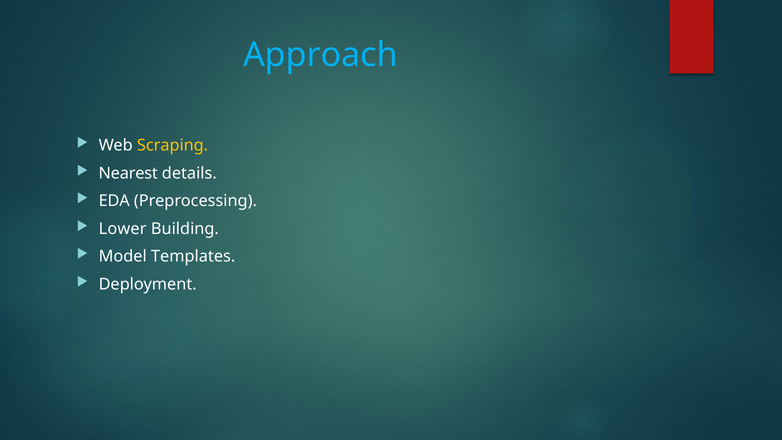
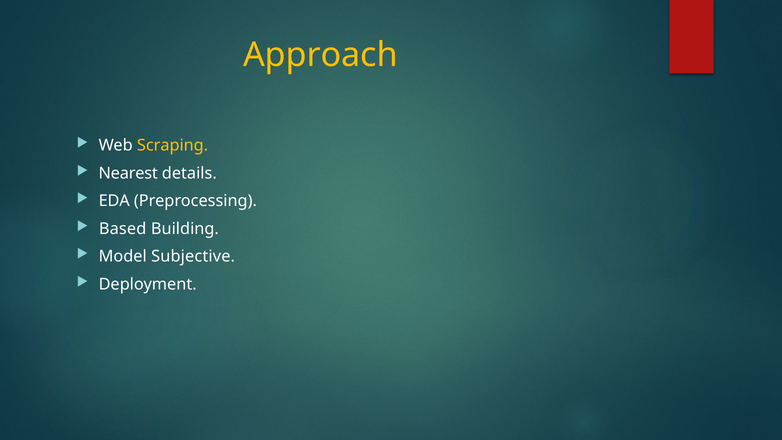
Approach colour: light blue -> yellow
Lower: Lower -> Based
Templates: Templates -> Subjective
